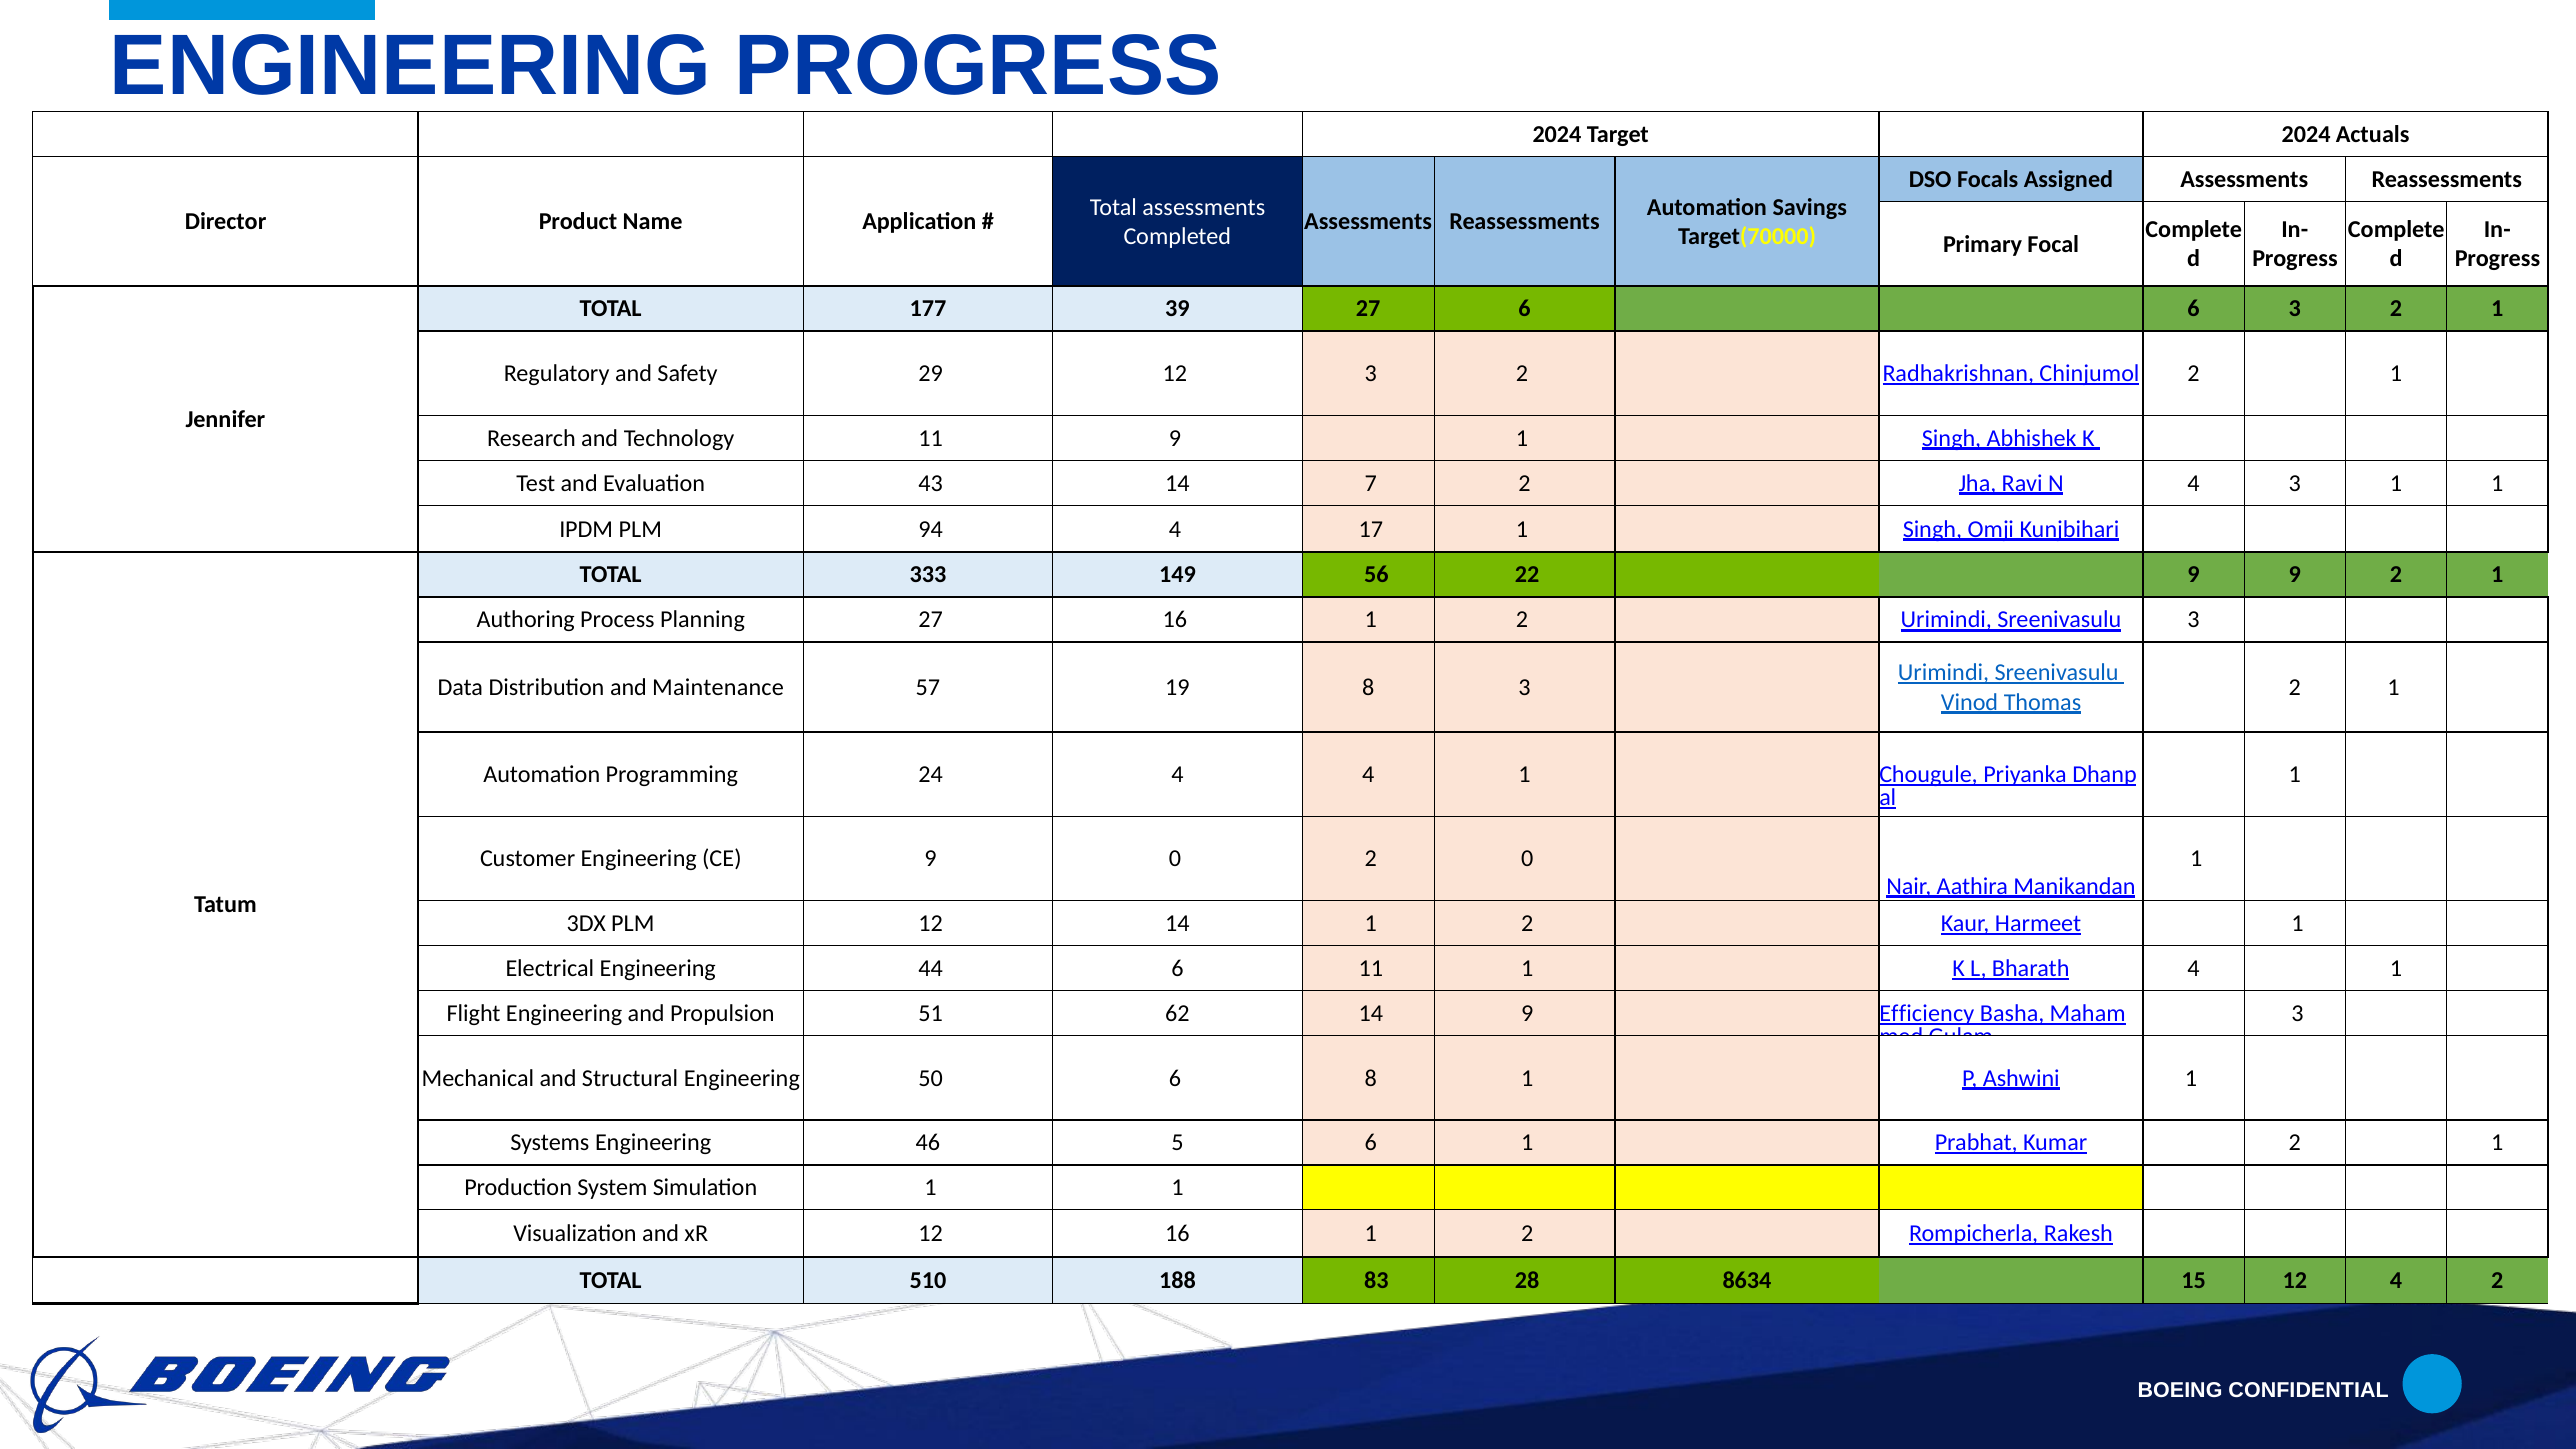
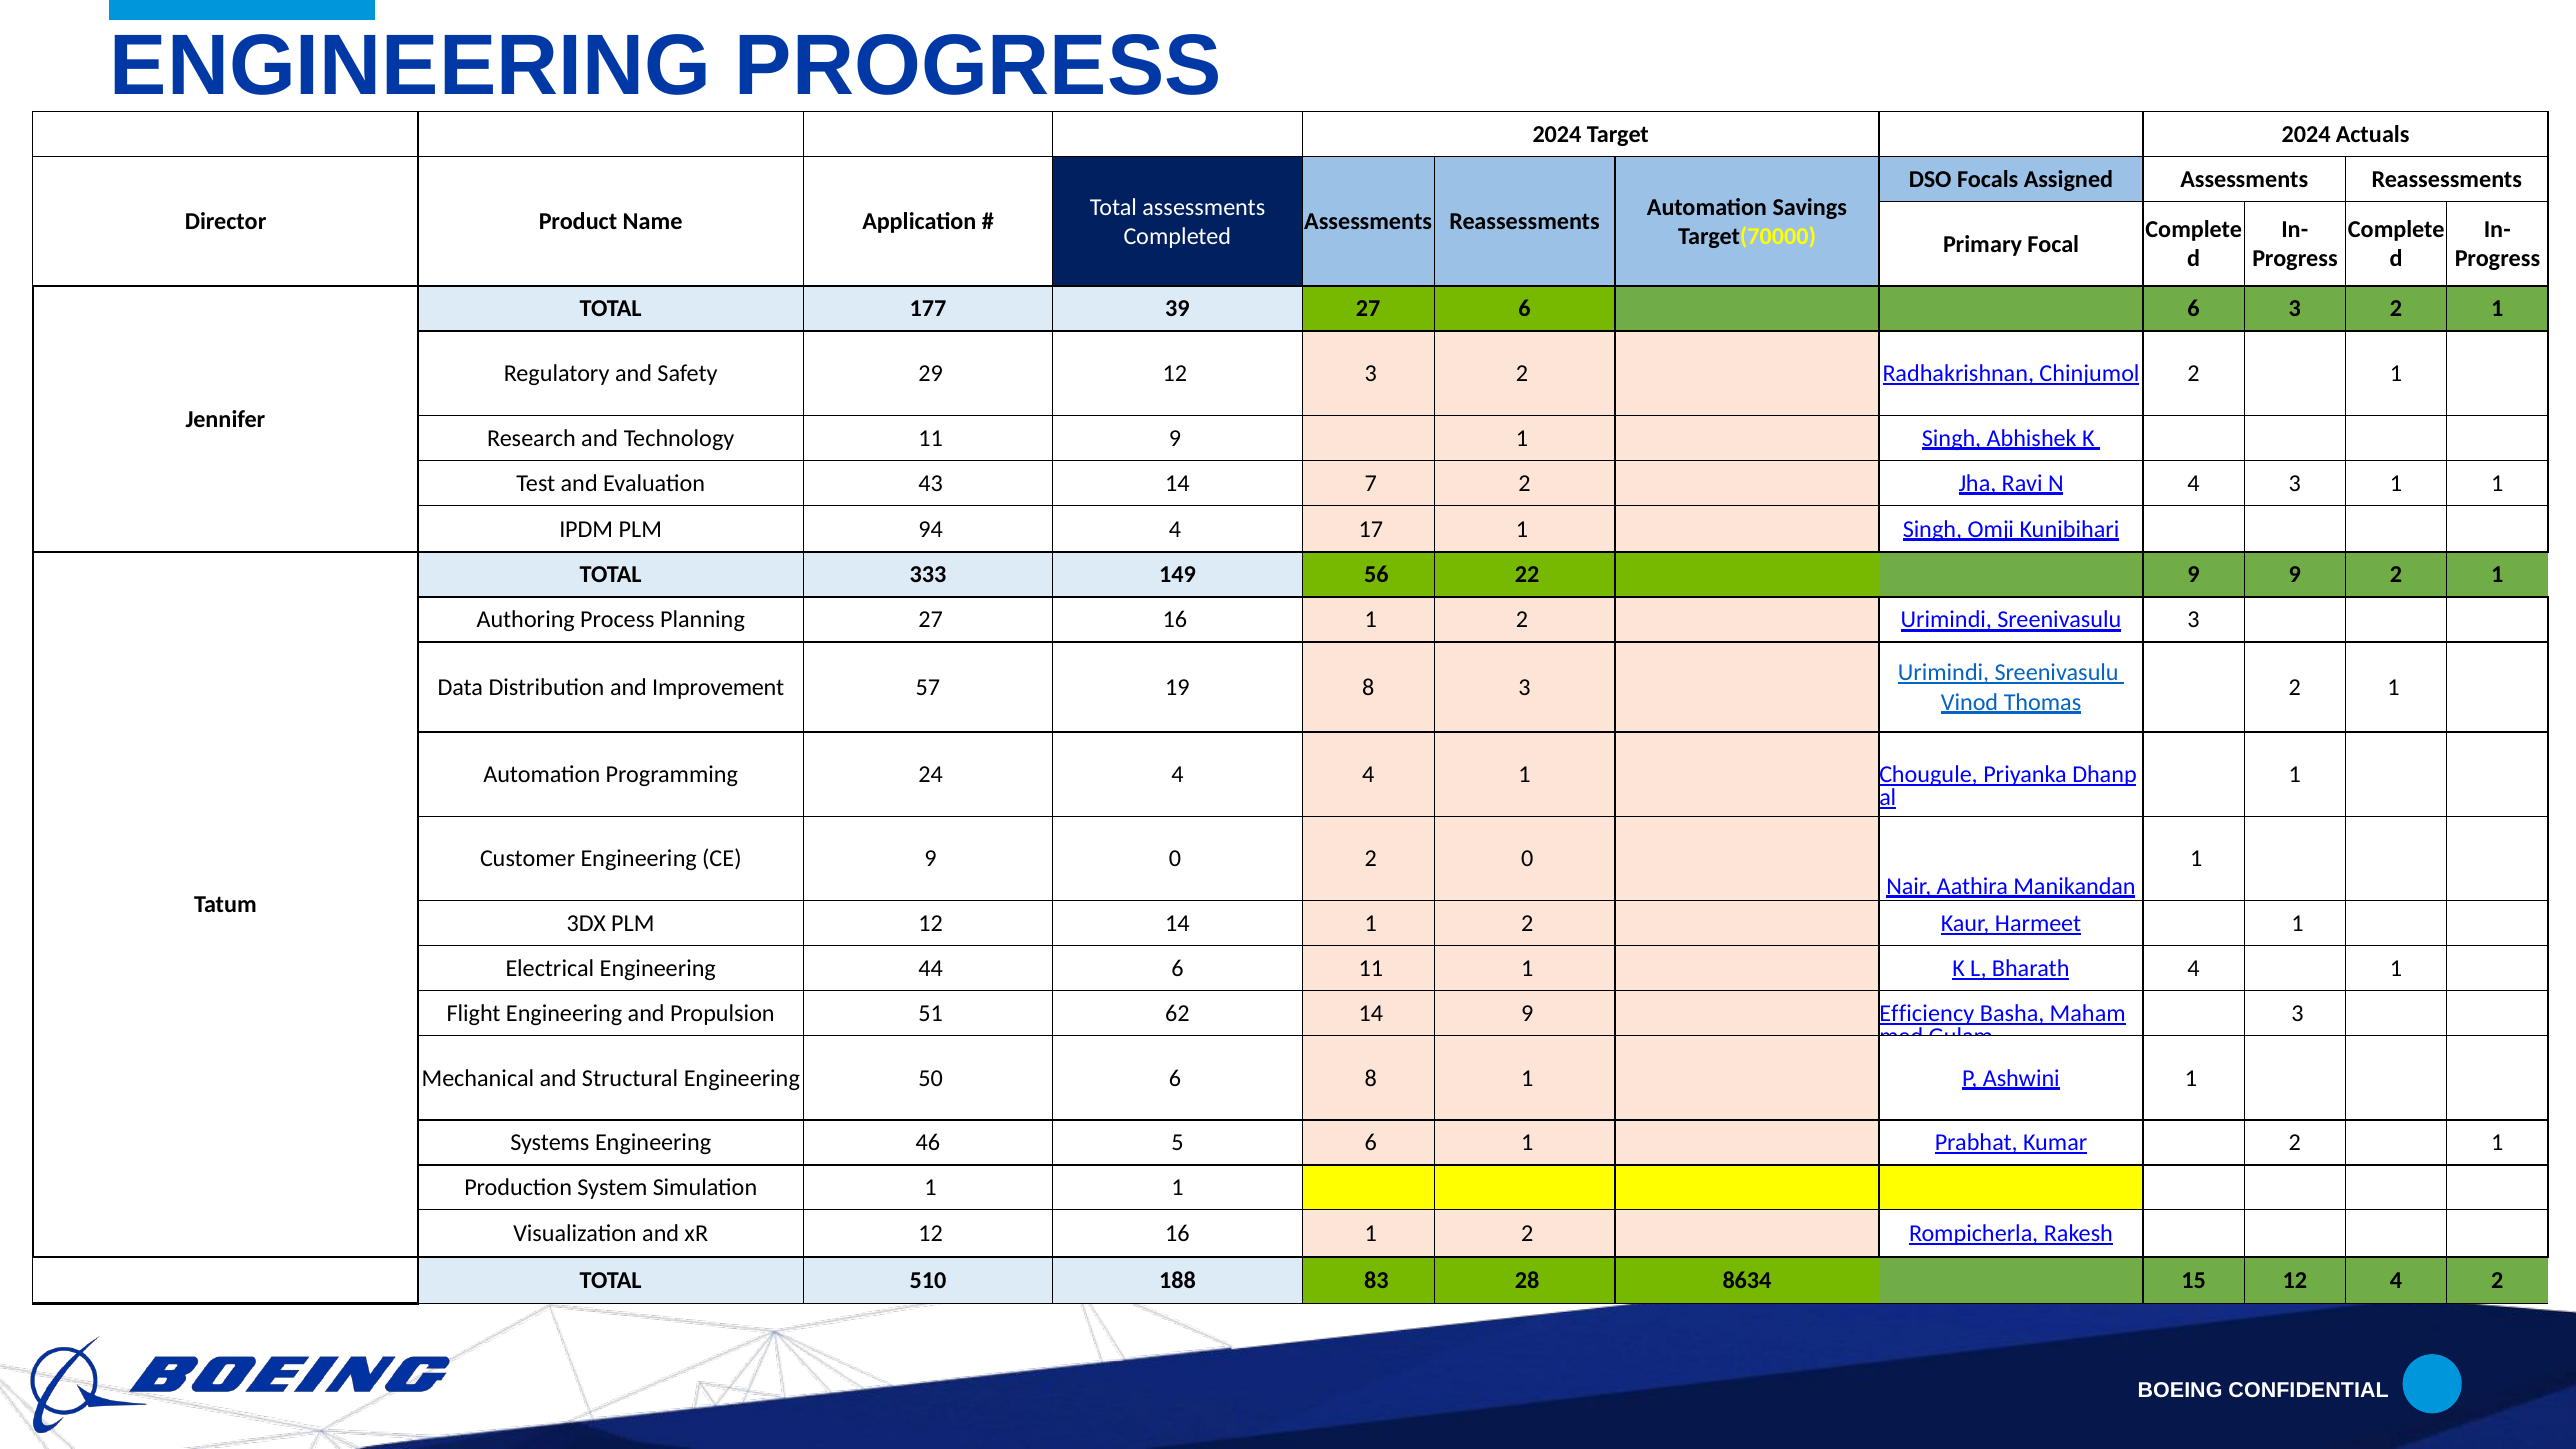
Maintenance: Maintenance -> Improvement
